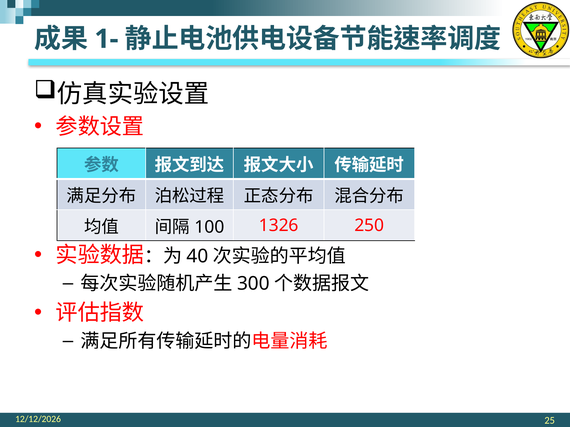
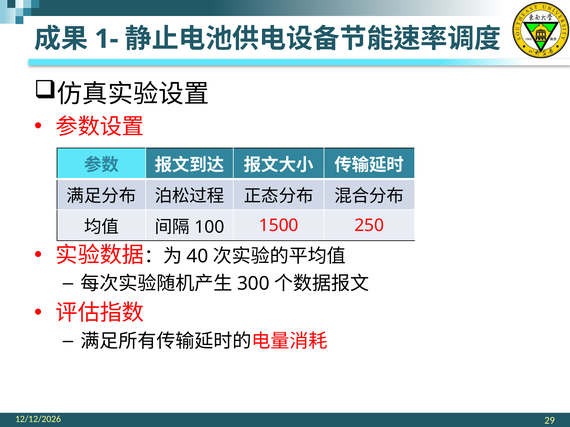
1326: 1326 -> 1500
25: 25 -> 29
